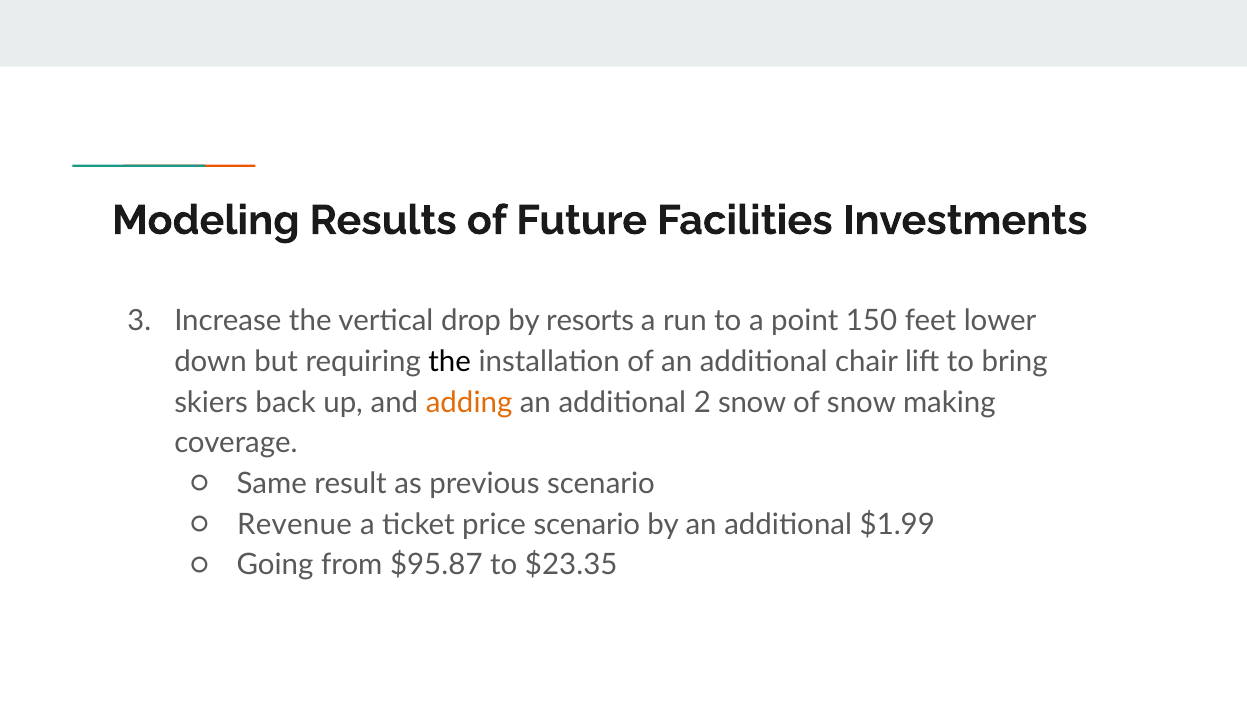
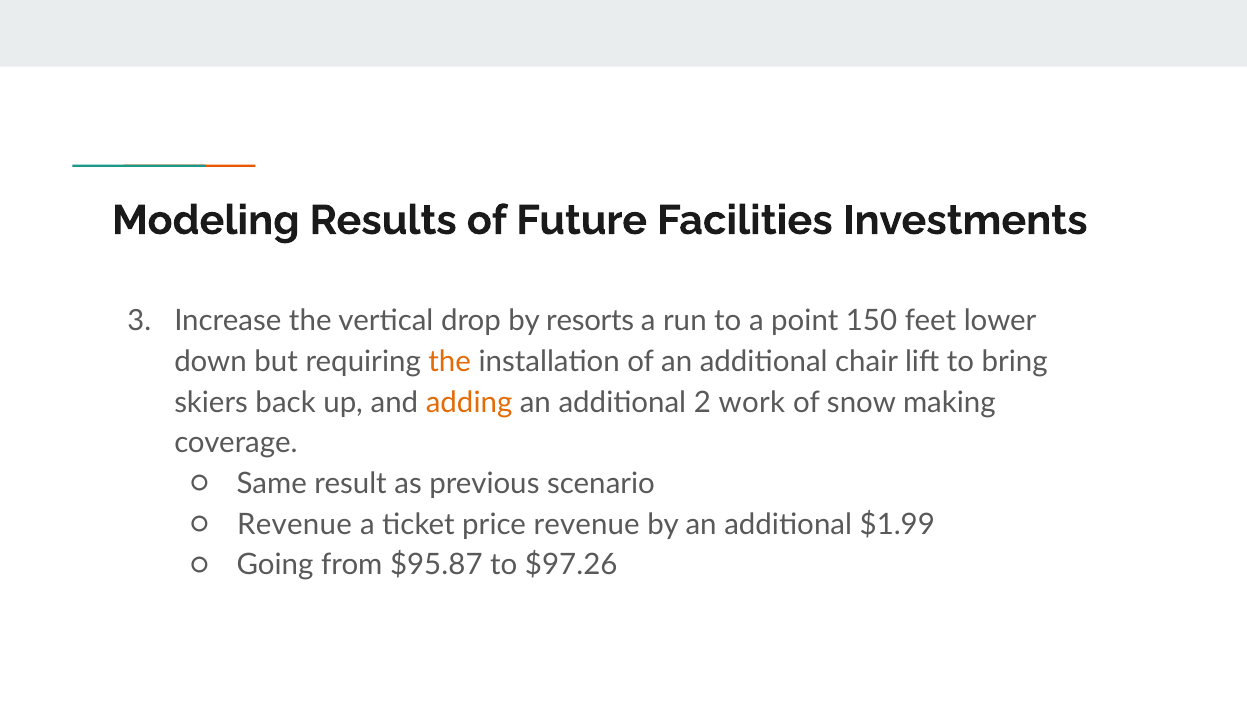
the at (450, 362) colour: black -> orange
2 snow: snow -> work
price scenario: scenario -> revenue
$23.35: $23.35 -> $97.26
